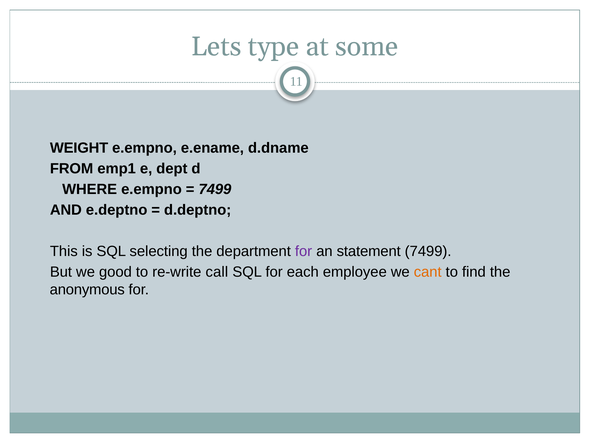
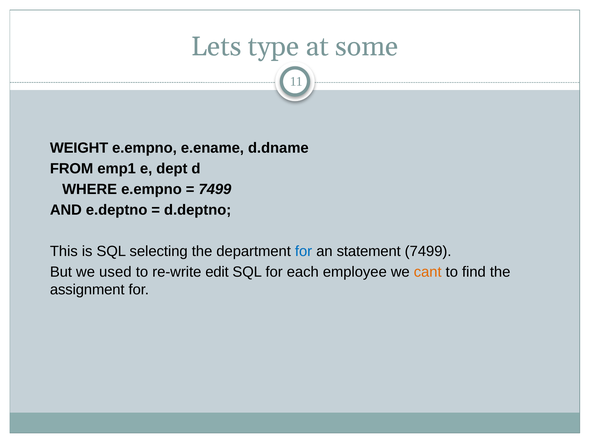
for at (304, 251) colour: purple -> blue
good: good -> used
call: call -> edit
anonymous: anonymous -> assignment
